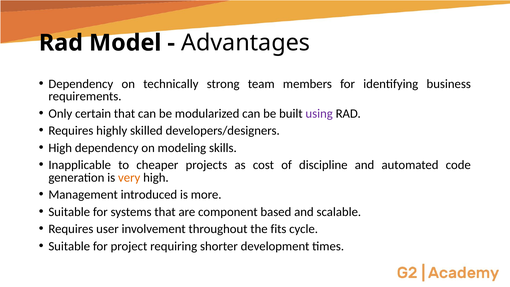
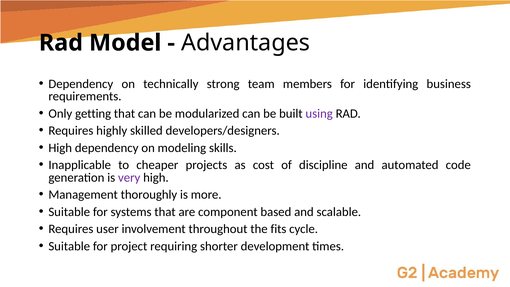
certain: certain -> getting
very colour: orange -> purple
introduced: introduced -> thoroughly
